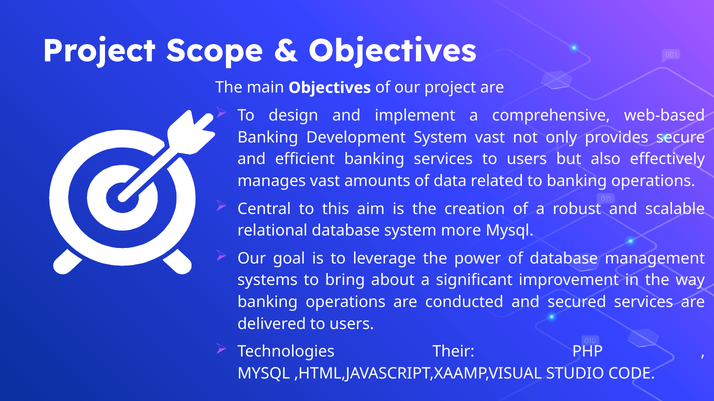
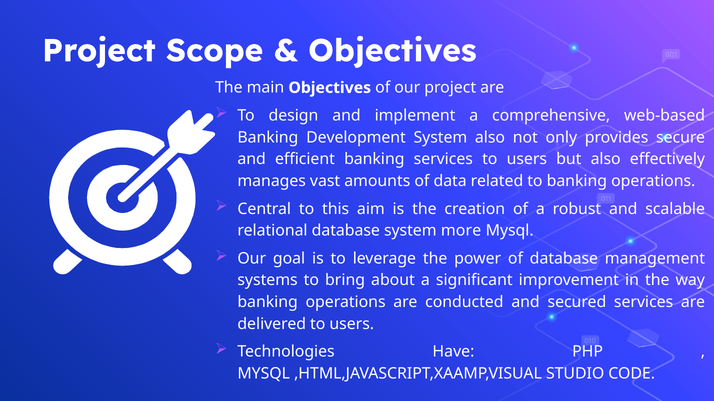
System vast: vast -> also
Their: Their -> Have
